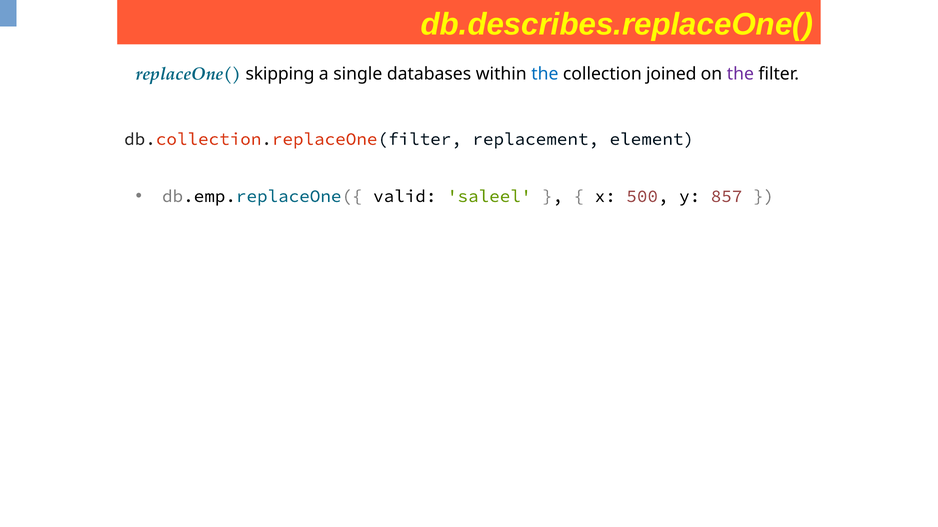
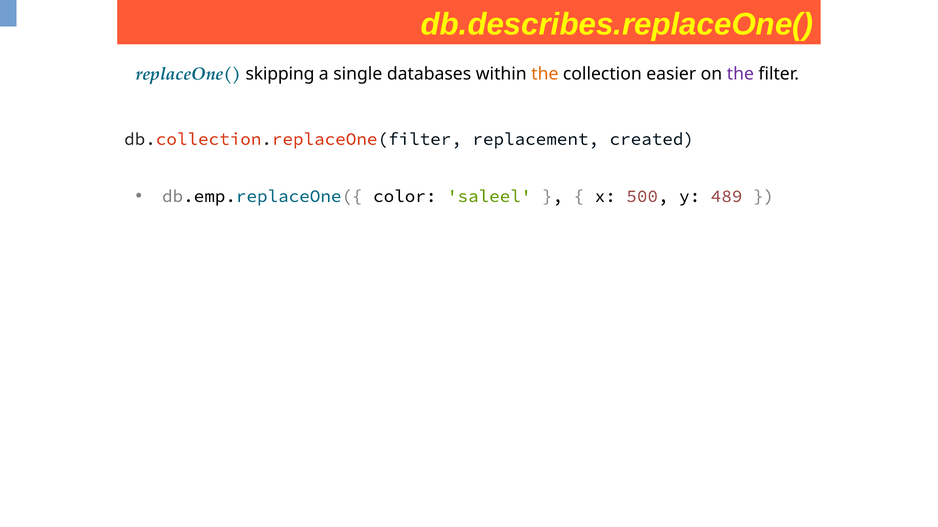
the at (545, 74) colour: blue -> orange
joined: joined -> easier
element: element -> created
valid: valid -> color
857: 857 -> 489
